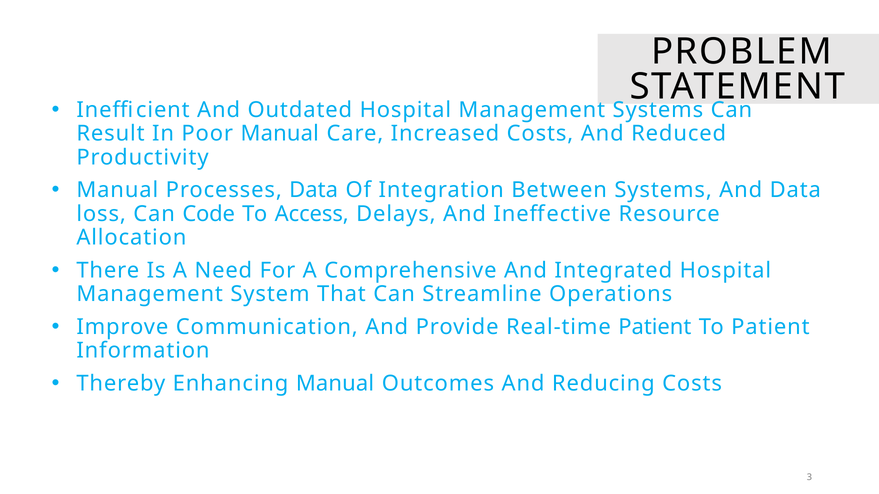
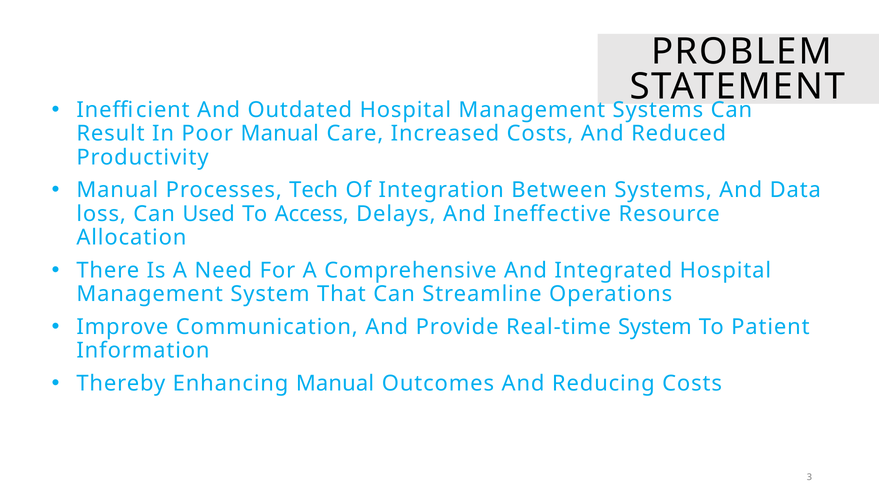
Processes Data: Data -> Tech
Code: Code -> Used
Real-time Patient: Patient -> System
